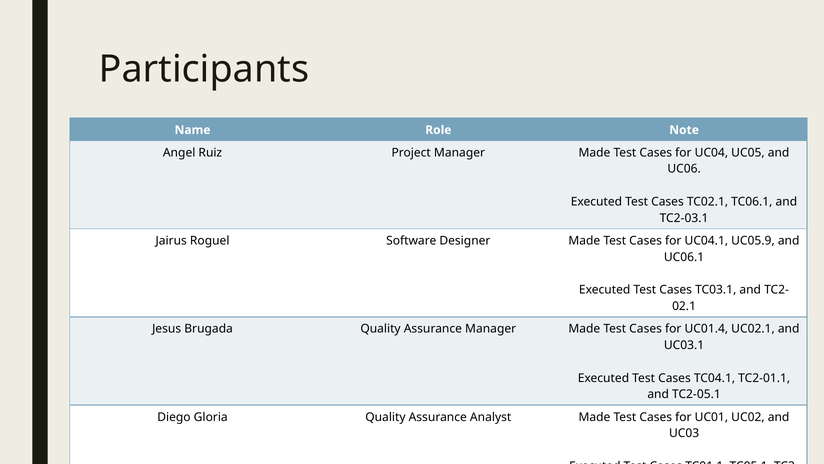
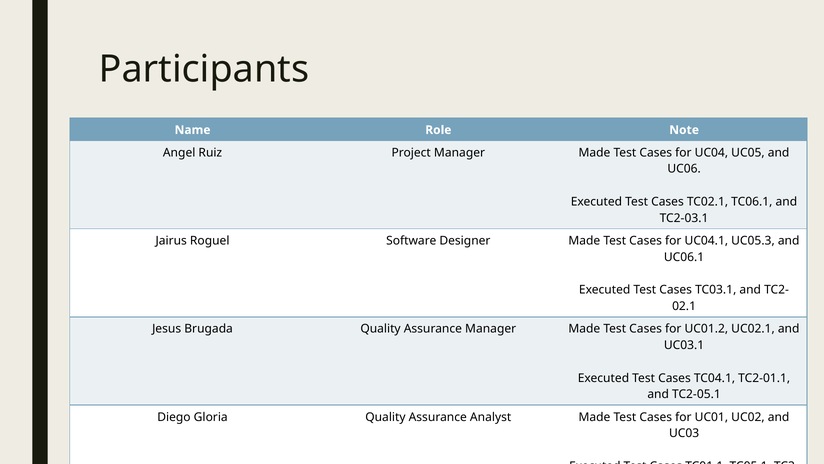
UC05.9: UC05.9 -> UC05.3
UC01.4: UC01.4 -> UC01.2
